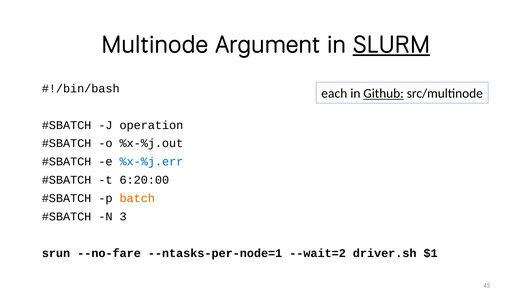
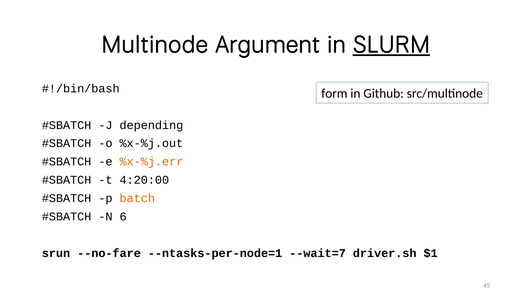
each: each -> form
Github underline: present -> none
operation: operation -> depending
%x-%j.err colour: blue -> orange
6:20:00: 6:20:00 -> 4:20:00
3: 3 -> 6
--wait=2: --wait=2 -> --wait=7
